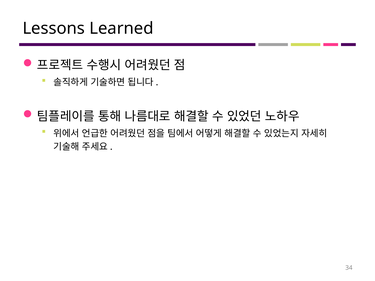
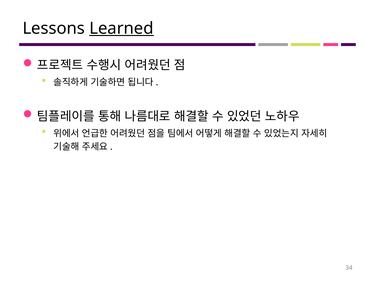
Learned underline: none -> present
